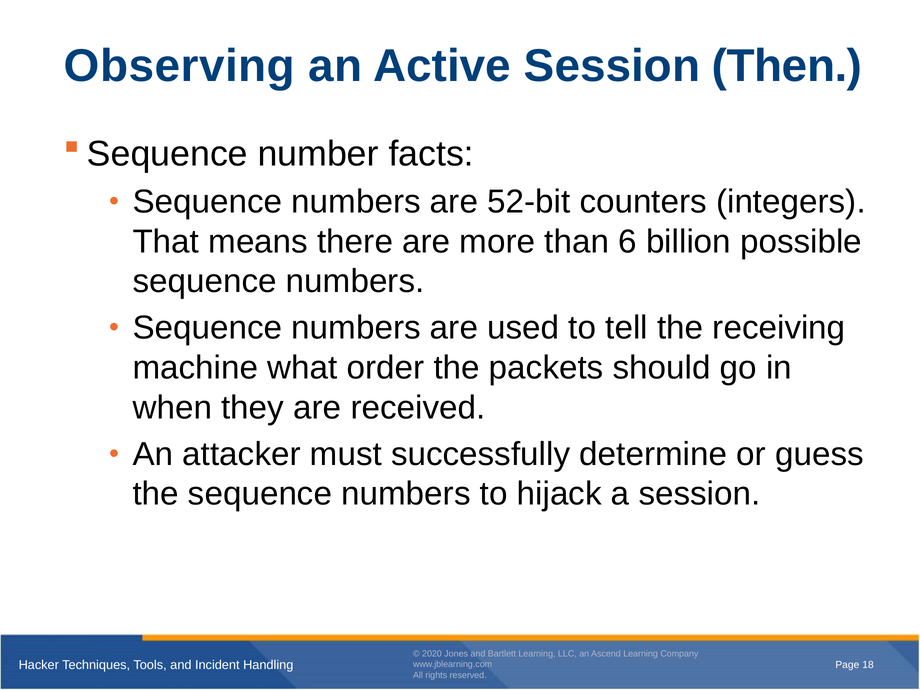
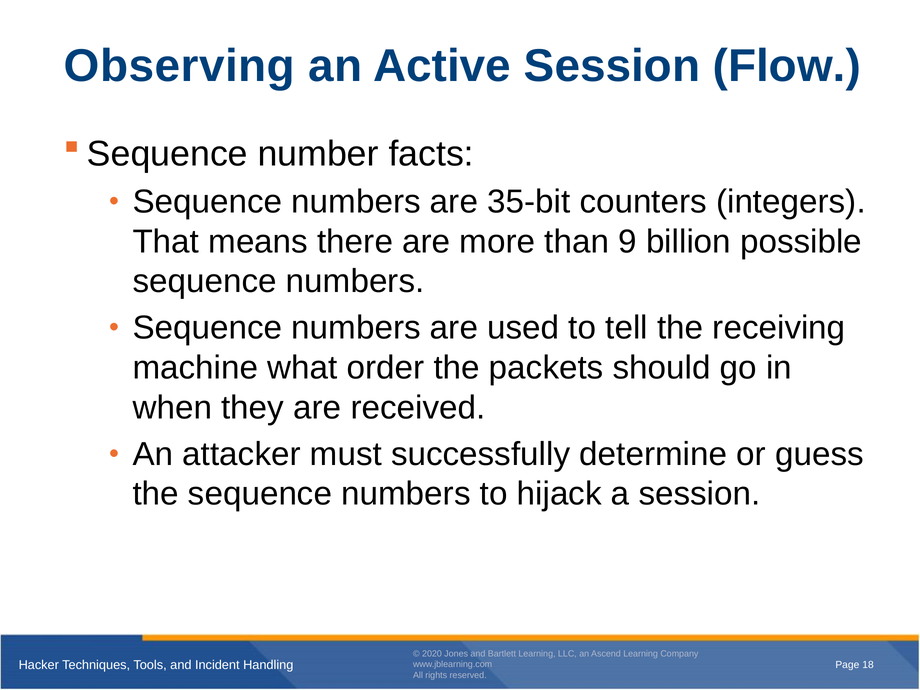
Then: Then -> Flow
52-bit: 52-bit -> 35-bit
6: 6 -> 9
